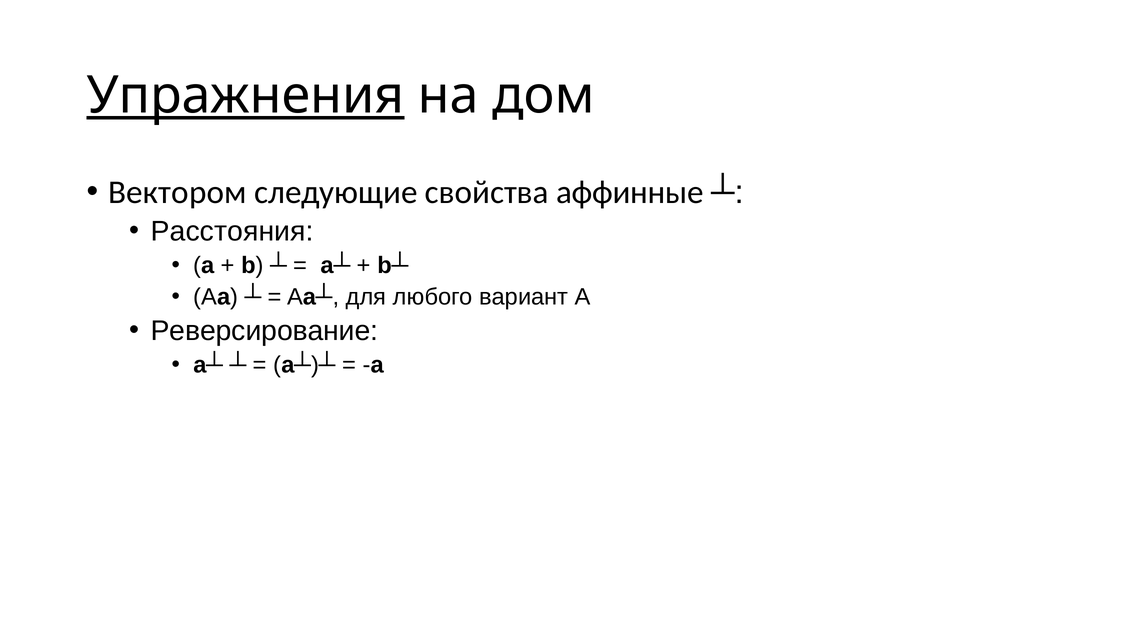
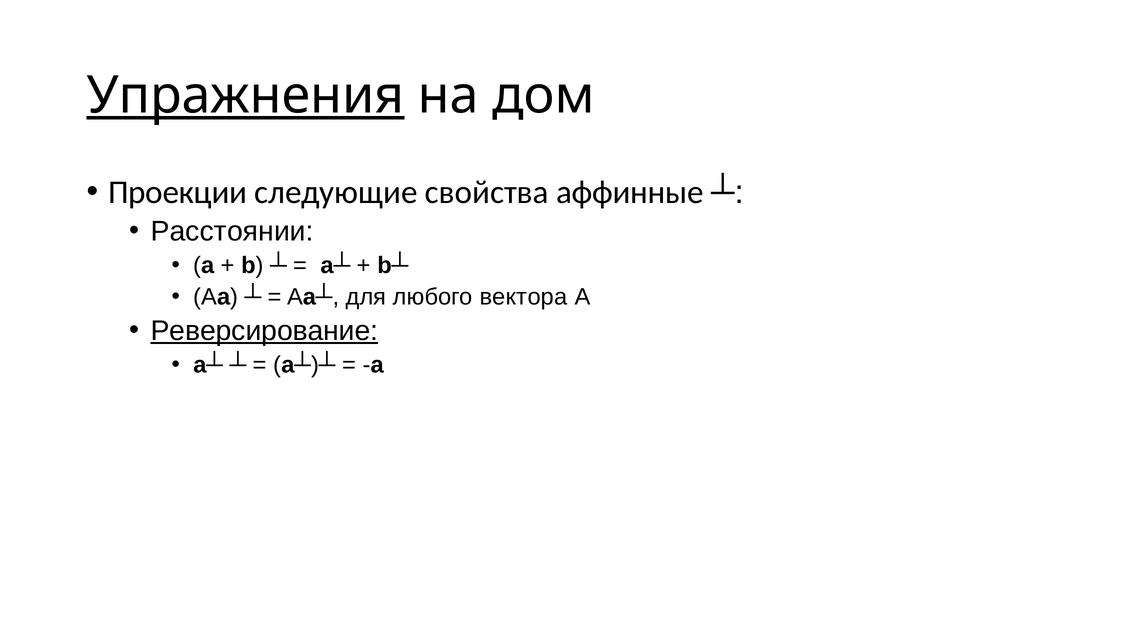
Вектором: Вектором -> Проекции
Расстояния: Расстояния -> Расстоянии
вариант: вариант -> вектора
Реверсирование underline: none -> present
